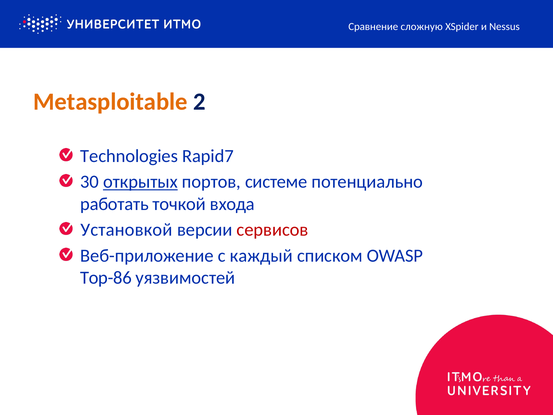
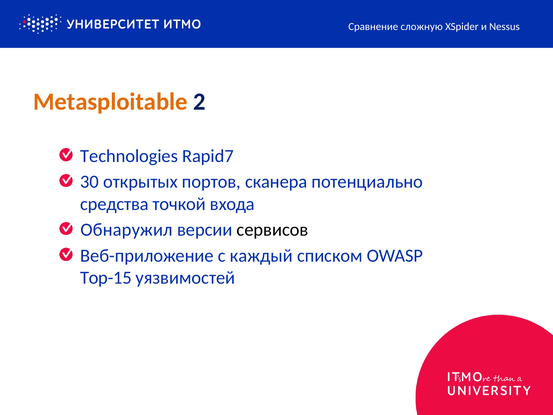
открытых underline: present -> none
системе: системе -> сканера
работать: работать -> средства
Установкой: Установкой -> Обнаружил
сервисов colour: red -> black
Top-86: Top-86 -> Top-15
